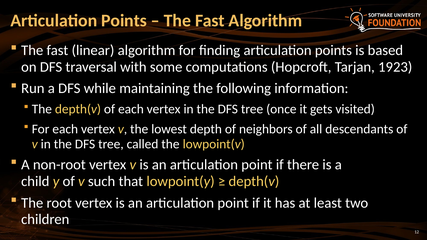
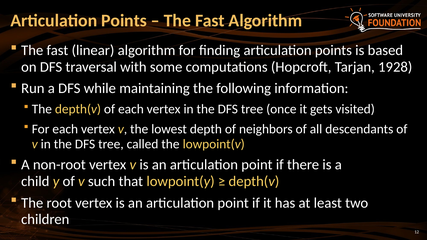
1923: 1923 -> 1928
